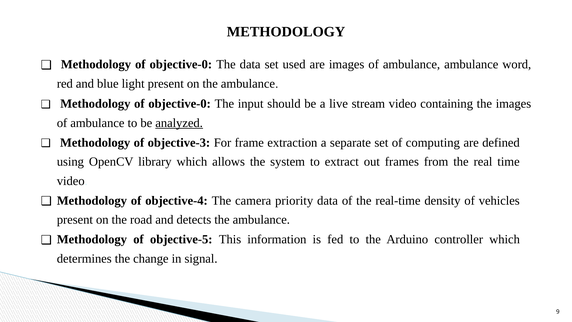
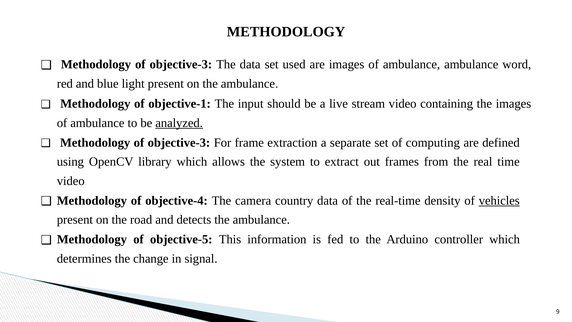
objective-0 at (181, 64): objective-0 -> objective-3
objective-0 at (180, 104): objective-0 -> objective-1
priority: priority -> country
vehicles underline: none -> present
